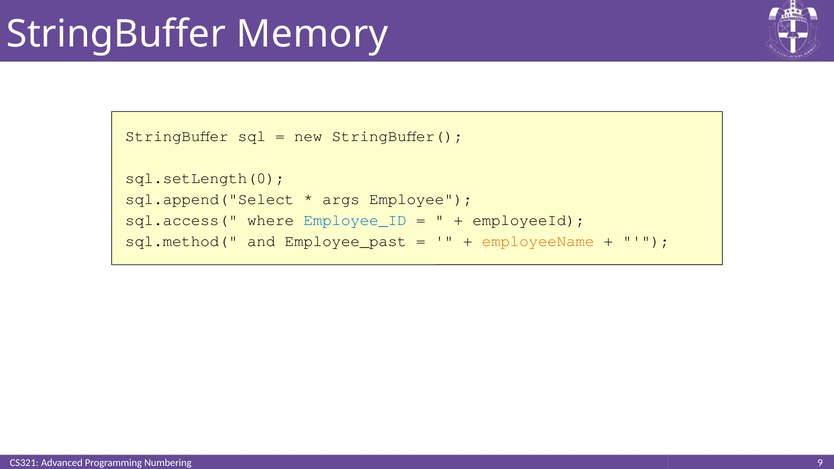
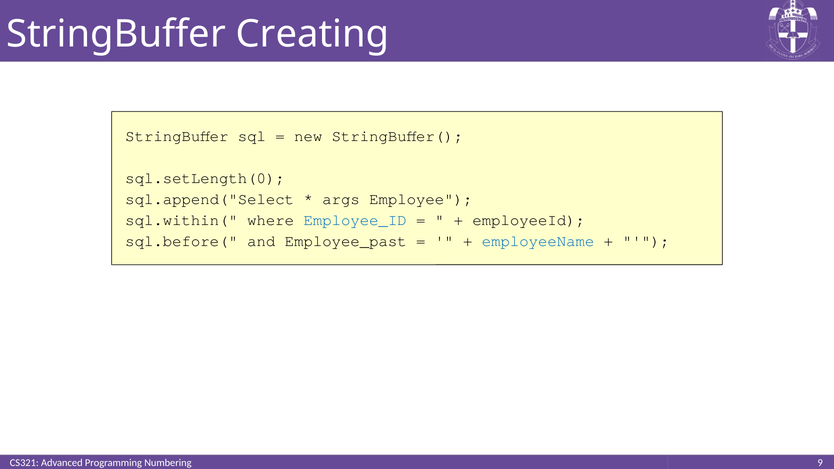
Memory: Memory -> Creating
sql.access(: sql.access( -> sql.within(
sql.method(: sql.method( -> sql.before(
employeeName colour: orange -> blue
